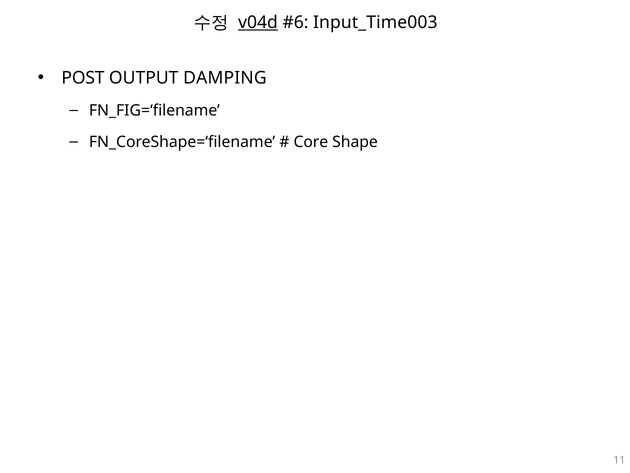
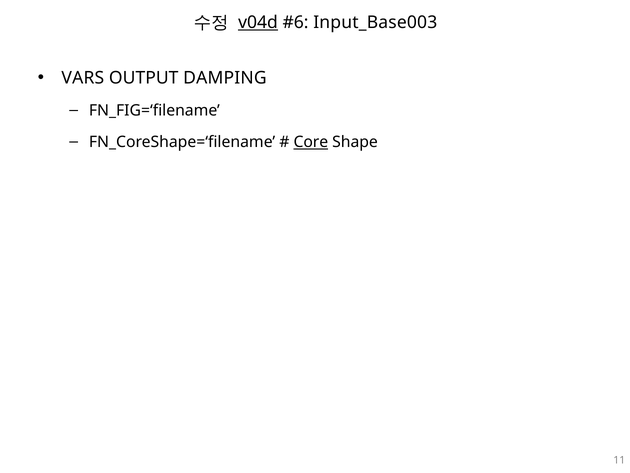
Input_Time003: Input_Time003 -> Input_Base003
POST: POST -> VARS
Core underline: none -> present
